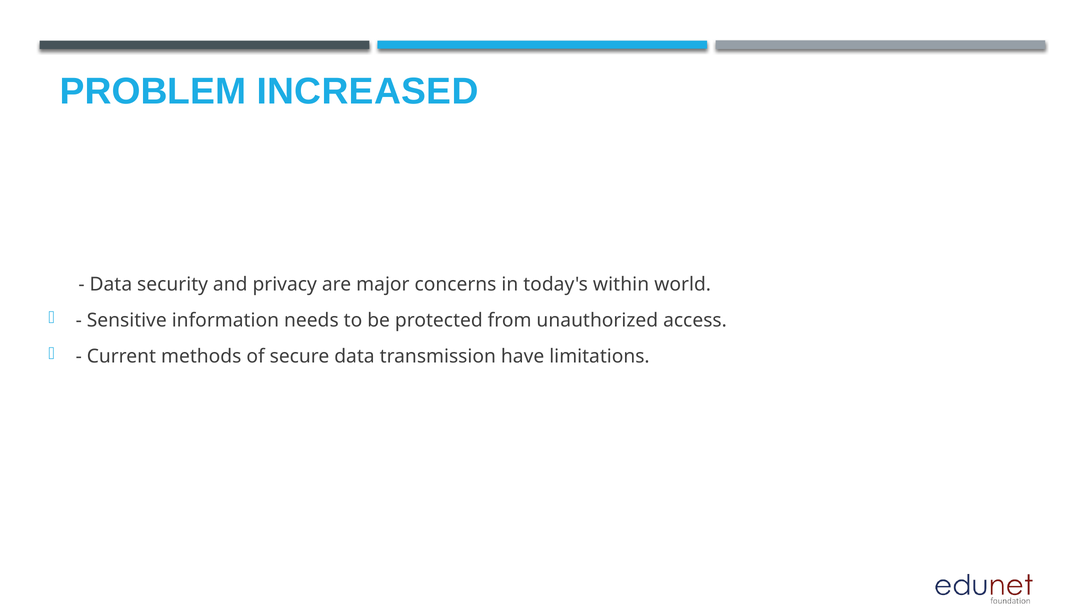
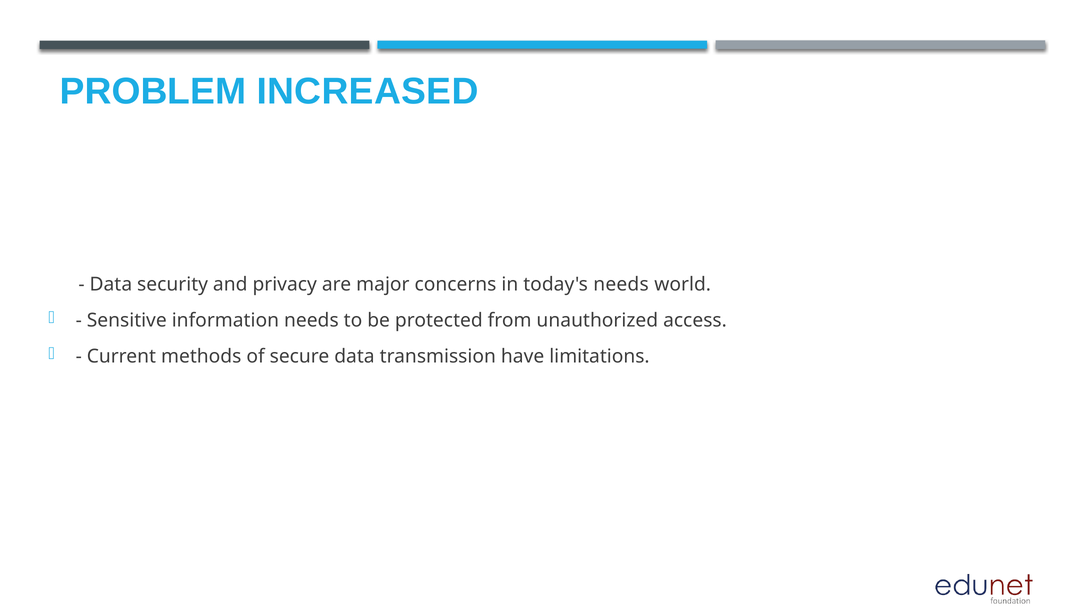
today's within: within -> needs
